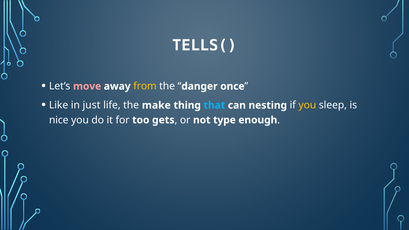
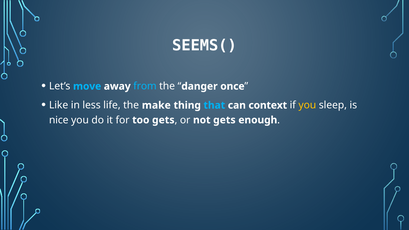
TELLS(: TELLS( -> SEEMS(
move colour: pink -> light blue
from colour: yellow -> light blue
just: just -> less
nesting: nesting -> context
not type: type -> gets
